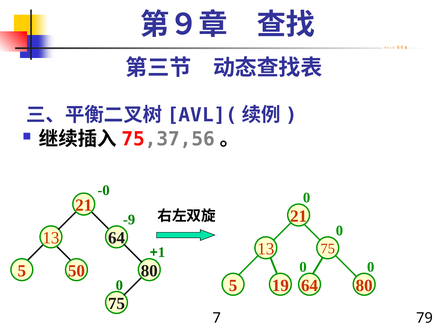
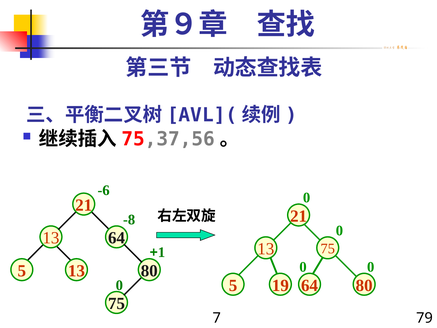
-0: -0 -> -6
-9: -9 -> -8
5 50: 50 -> 13
